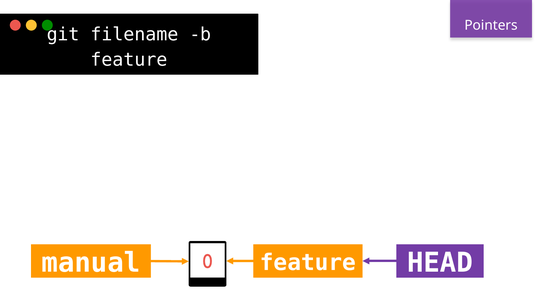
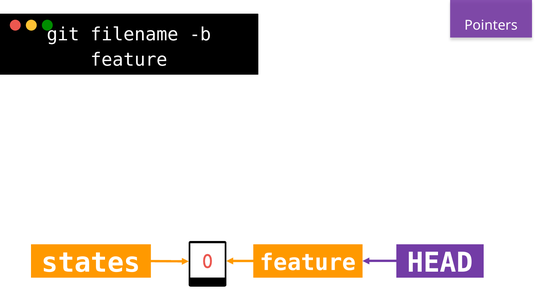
manual: manual -> states
